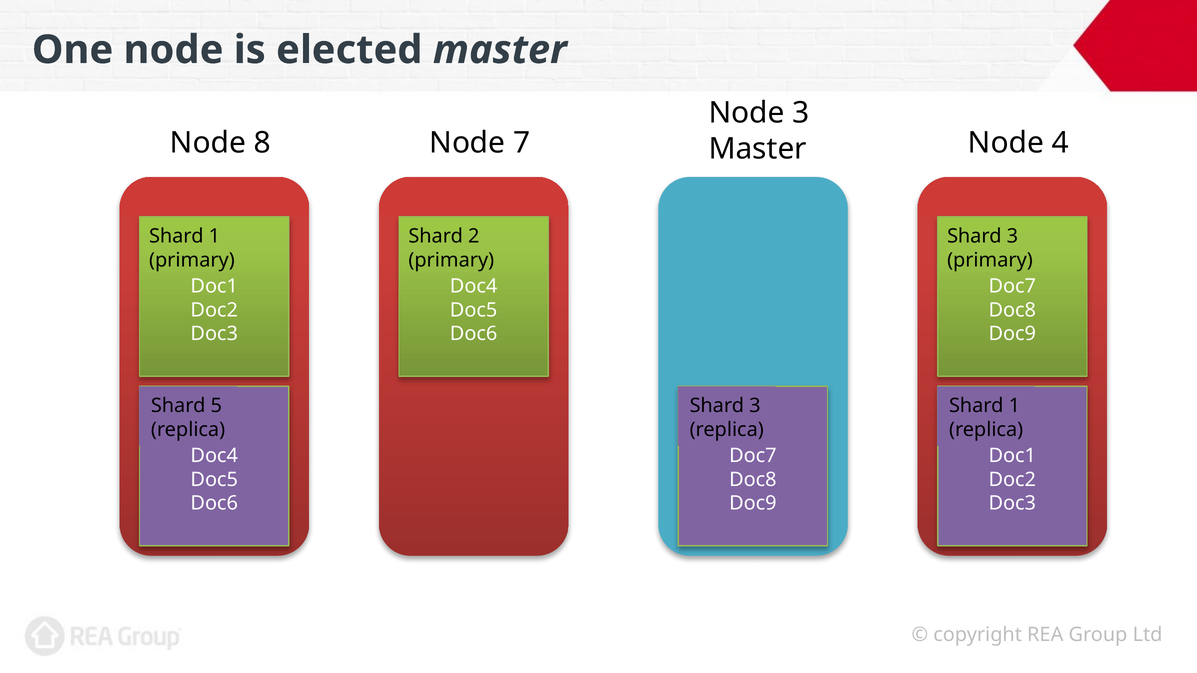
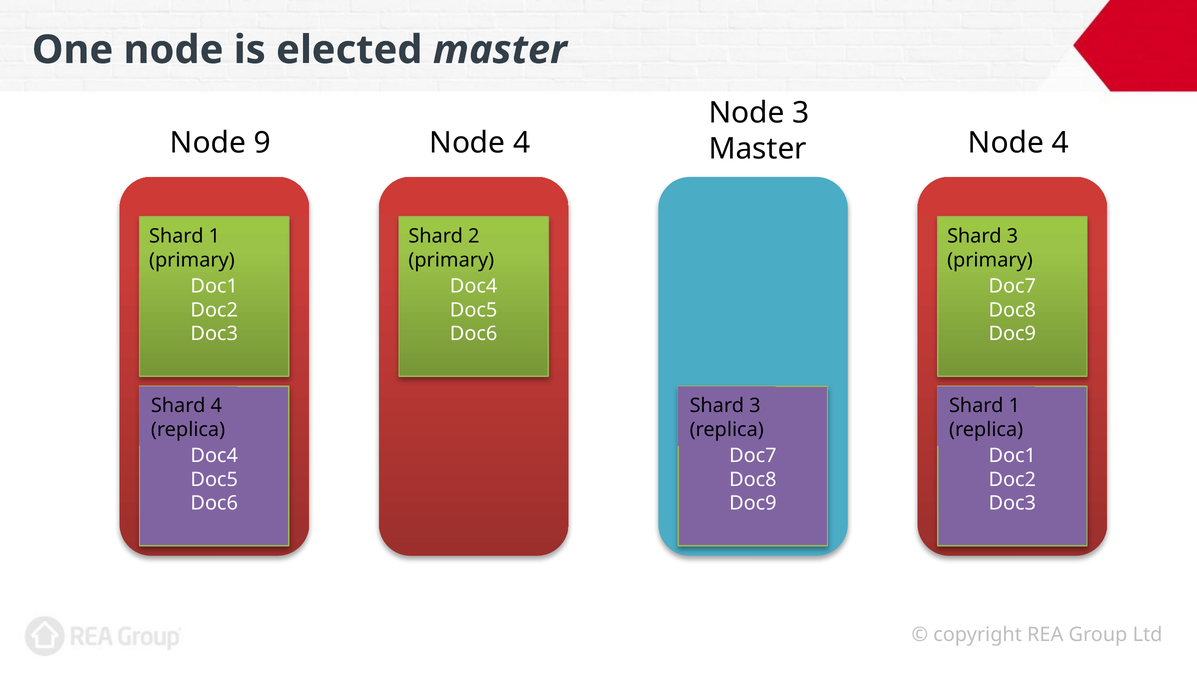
8: 8 -> 9
7 at (522, 143): 7 -> 4
Shard 5: 5 -> 4
